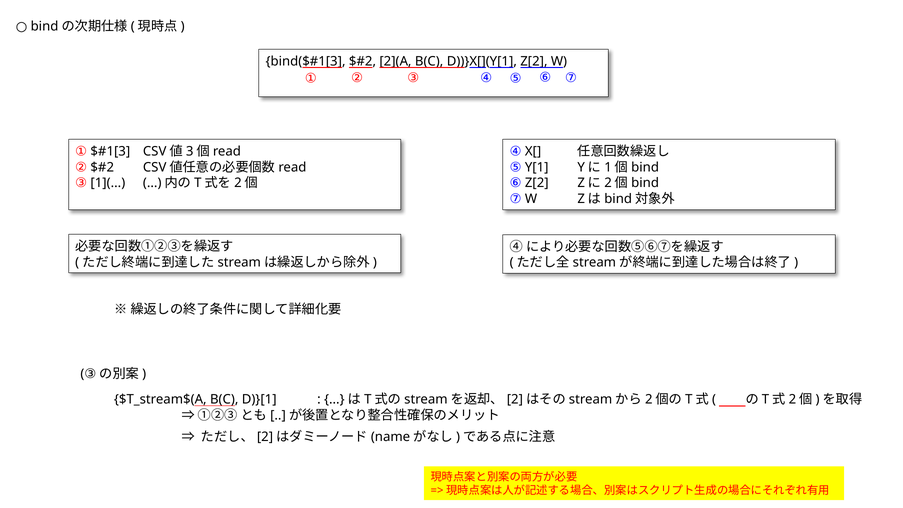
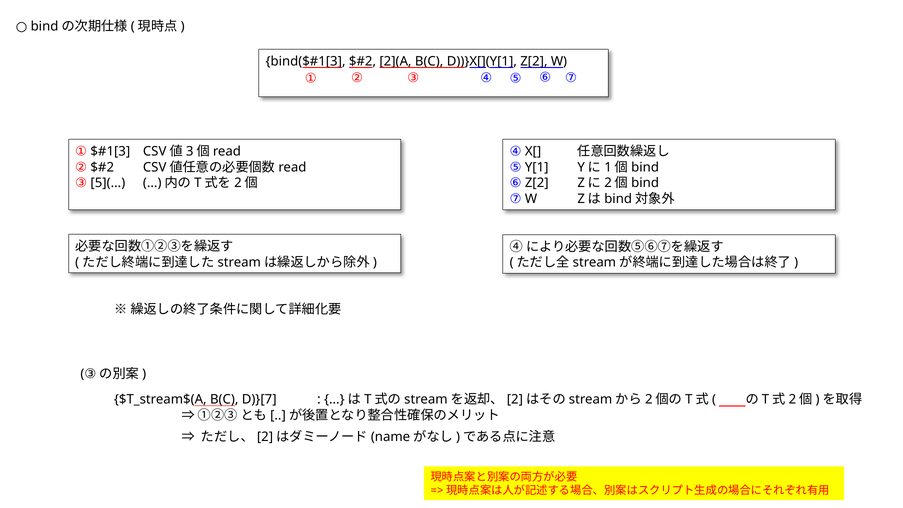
1](: 1]( -> 5](
D)}[1: D)}[1 -> D)}[7
